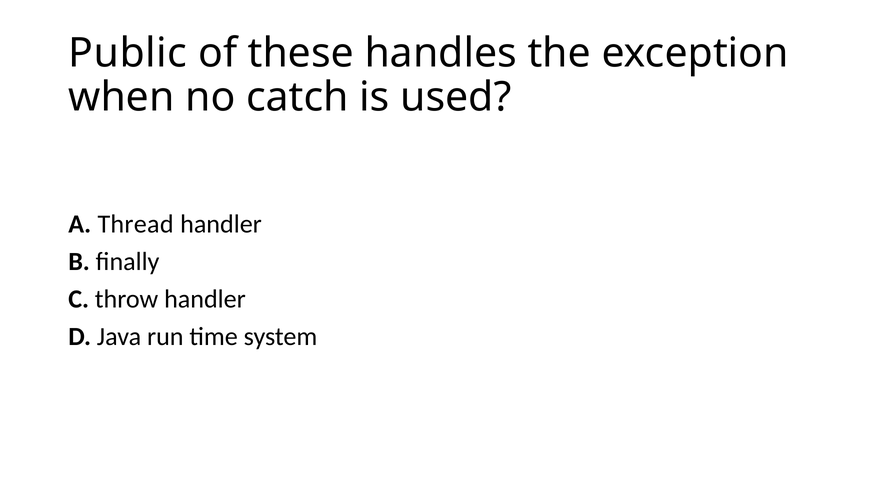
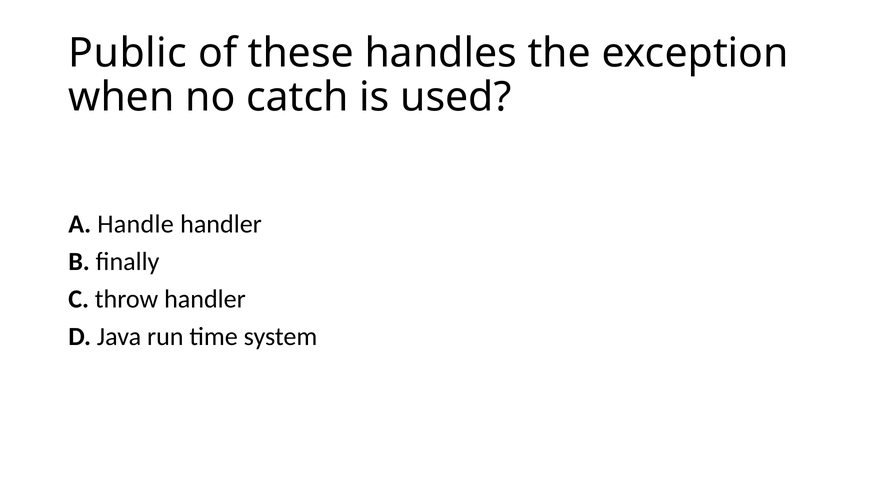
Thread: Thread -> Handle
